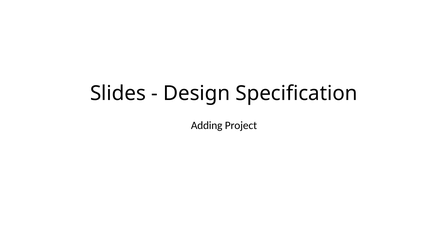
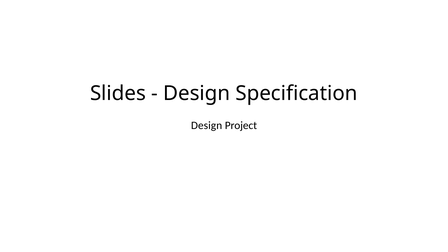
Adding at (207, 125): Adding -> Design
